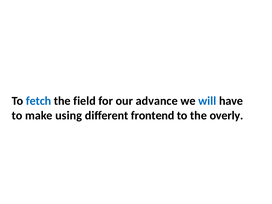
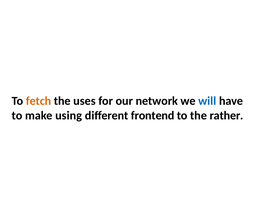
fetch colour: blue -> orange
field: field -> uses
advance: advance -> network
overly: overly -> rather
